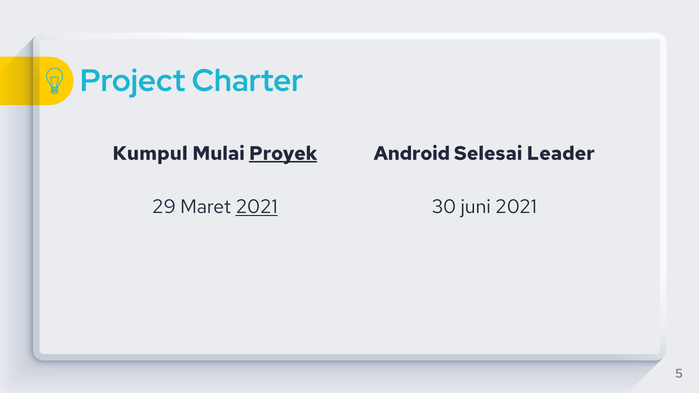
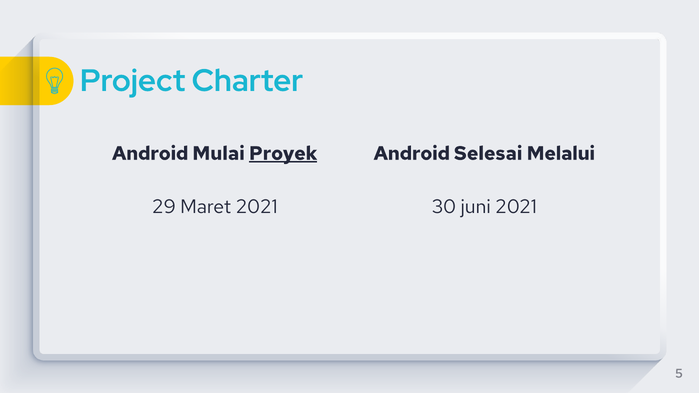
Kumpul at (150, 154): Kumpul -> Android
Leader: Leader -> Melalui
2021 at (257, 207) underline: present -> none
